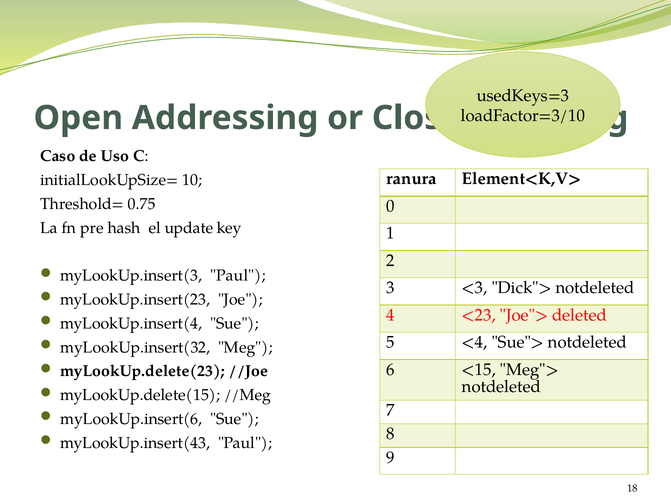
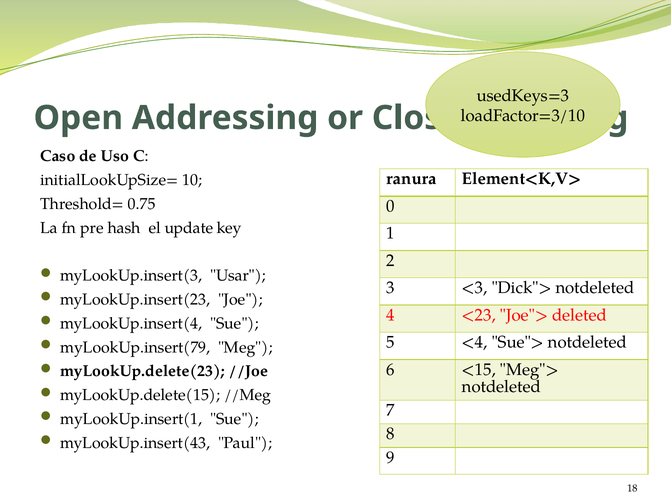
myLookUp.insert(3 Paul: Paul -> Usar
myLookUp.insert(32: myLookUp.insert(32 -> myLookUp.insert(79
myLookUp.insert(6: myLookUp.insert(6 -> myLookUp.insert(1
